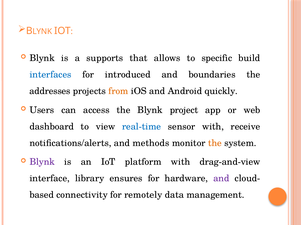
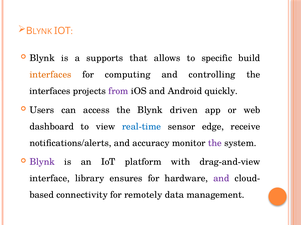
interfaces at (50, 75) colour: blue -> orange
introduced: introduced -> computing
boundaries: boundaries -> controlling
addresses at (50, 91): addresses -> interfaces
from colour: orange -> purple
project: project -> driven
sensor with: with -> edge
methods: methods -> accuracy
the at (215, 143) colour: orange -> purple
